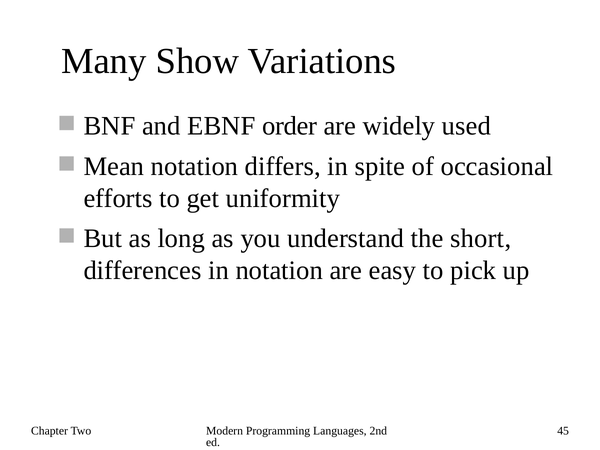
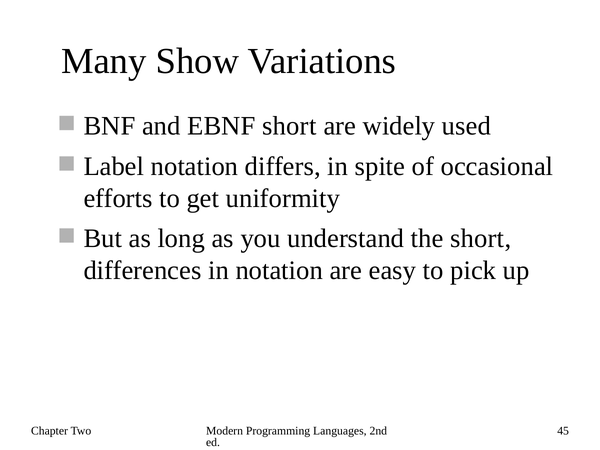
EBNF order: order -> short
Mean: Mean -> Label
